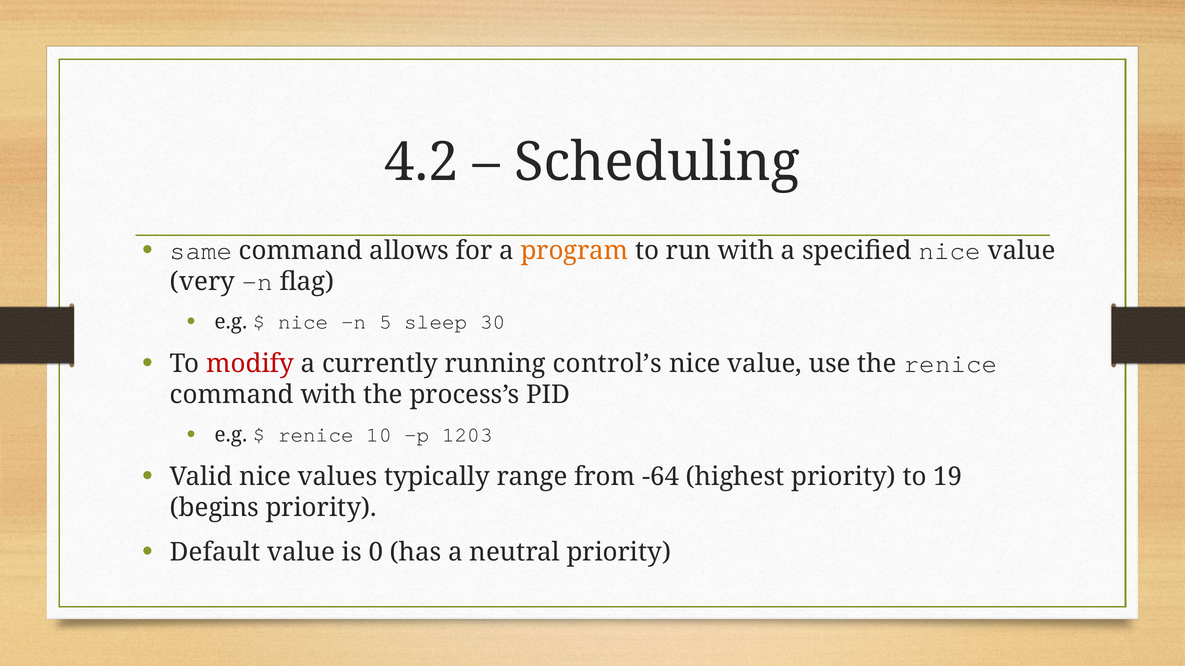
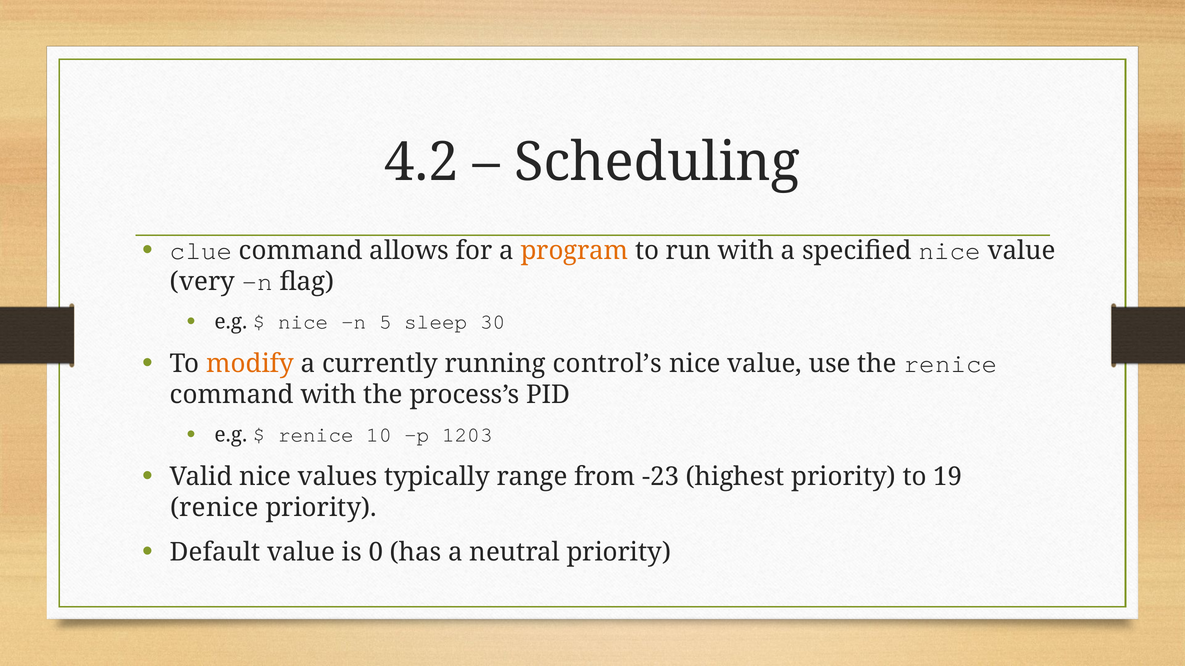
same: same -> clue
modify colour: red -> orange
-64: -64 -> -23
begins at (214, 508): begins -> renice
